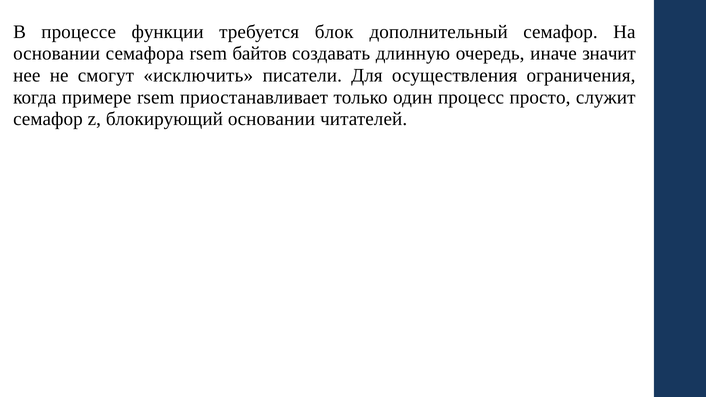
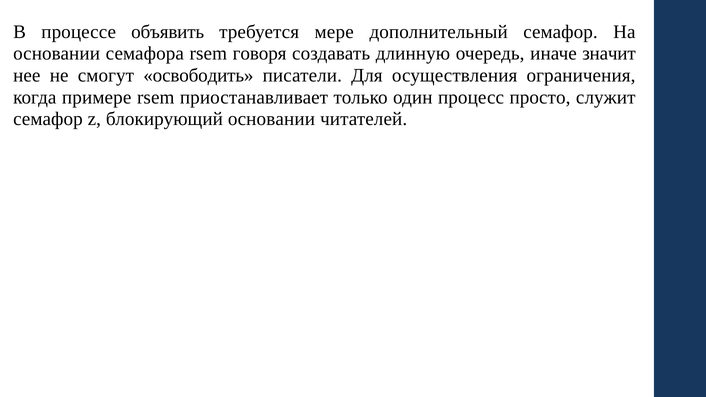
функции: функции -> объявить
блок: блок -> мере
байтов: байтов -> говоря
исключить: исключить -> освободить
